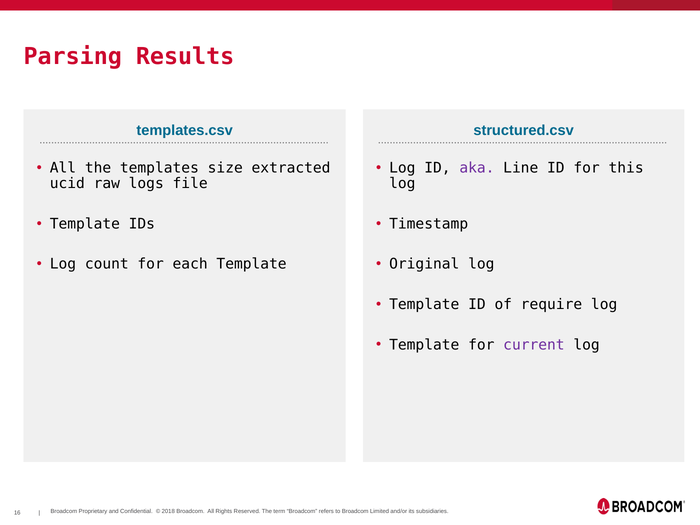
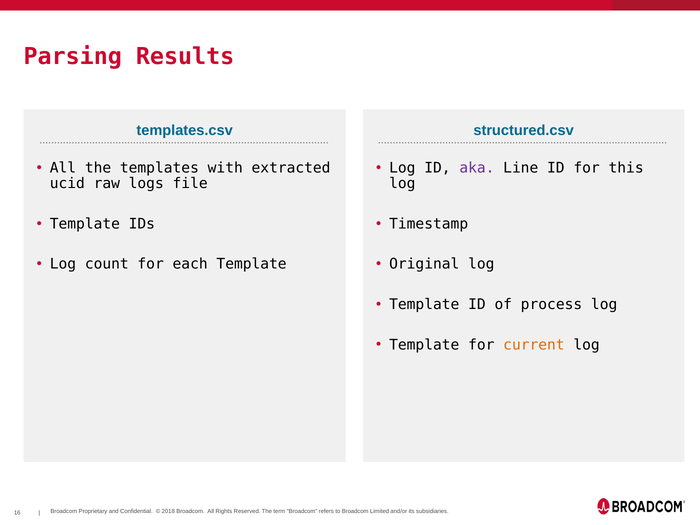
size: size -> with
require: require -> process
current colour: purple -> orange
